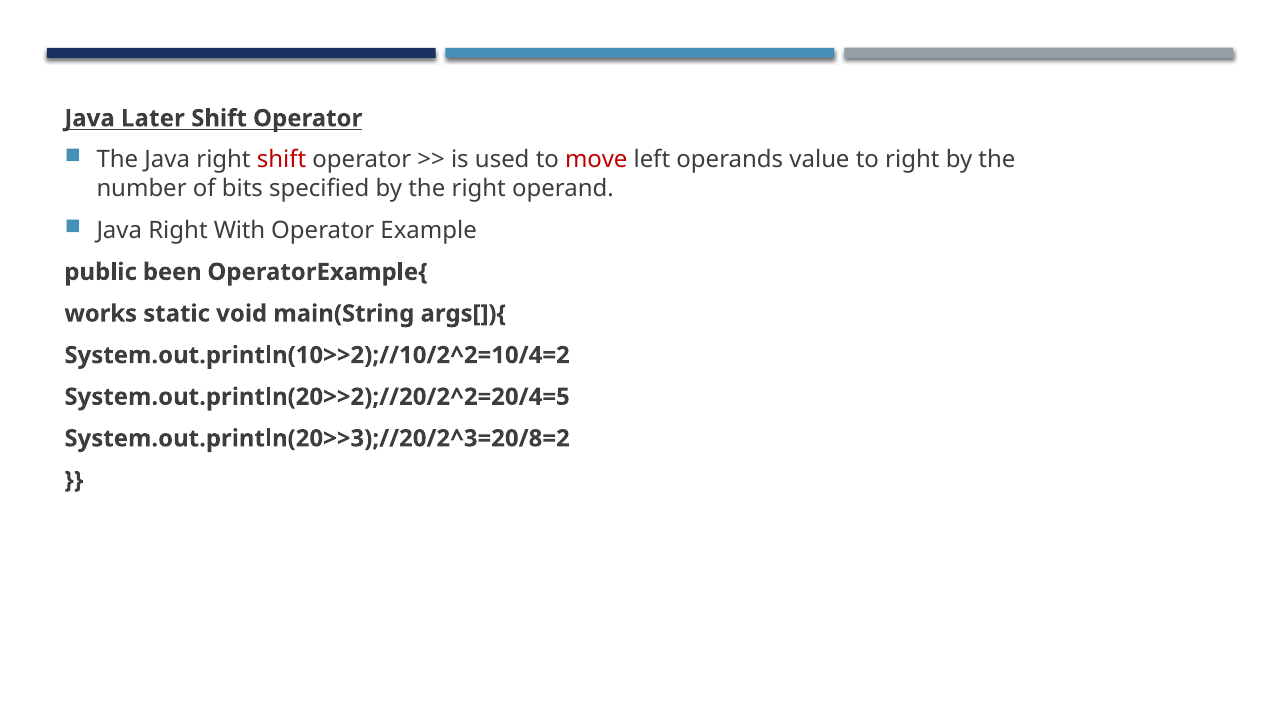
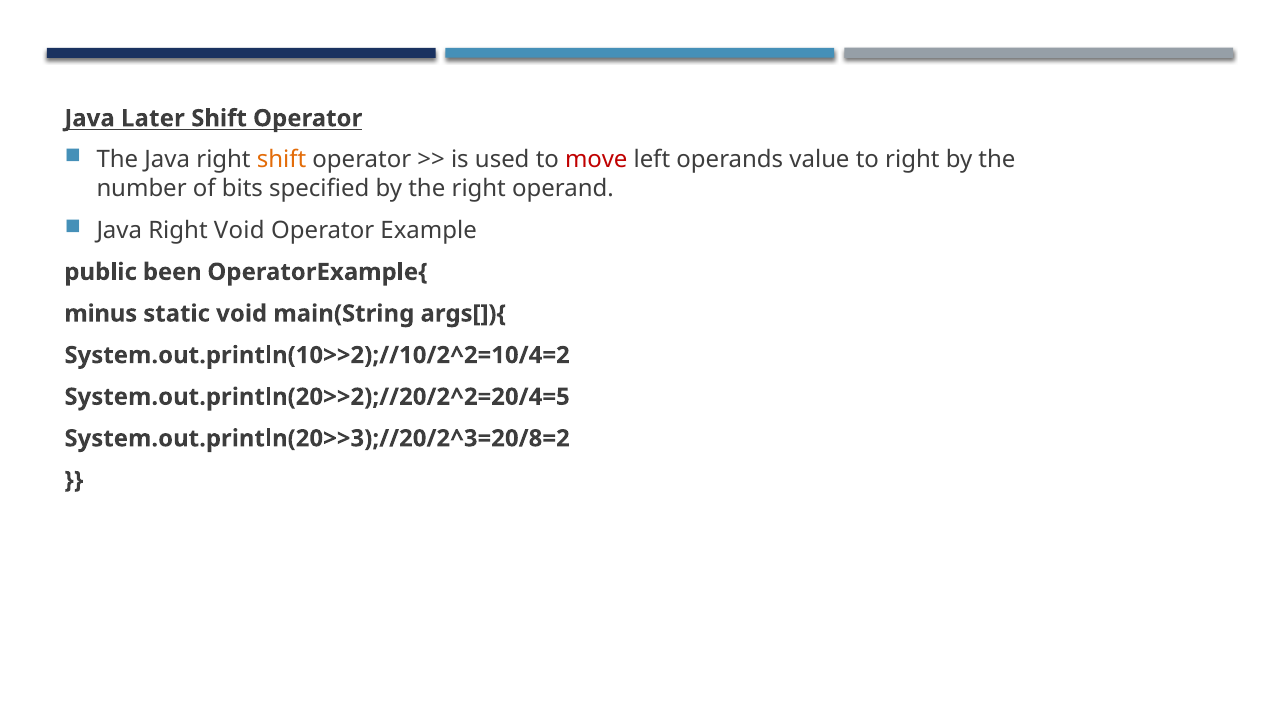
shift at (282, 160) colour: red -> orange
Right With: With -> Void
works: works -> minus
